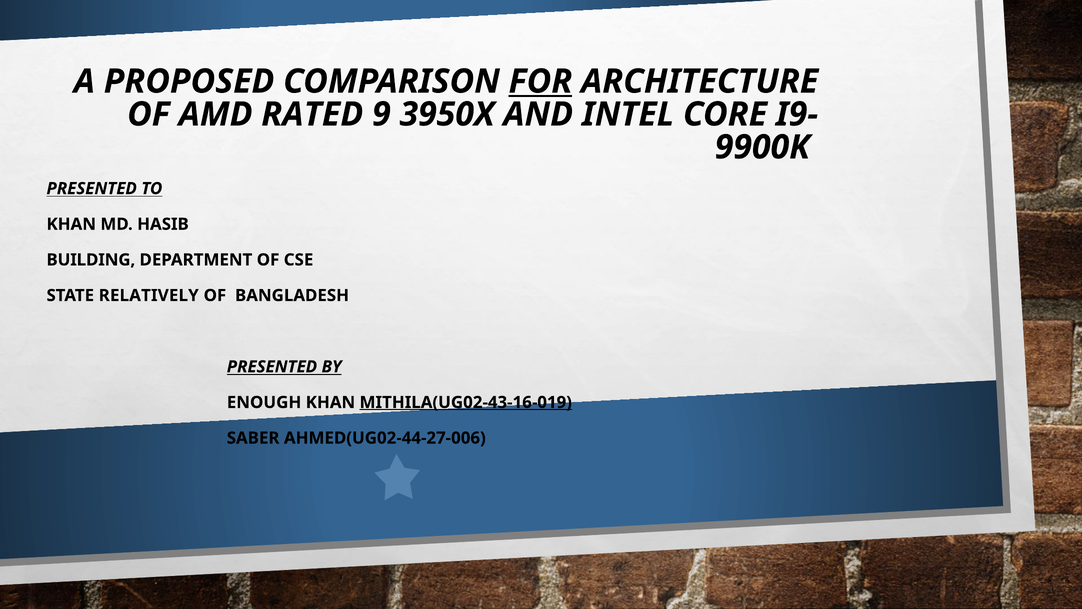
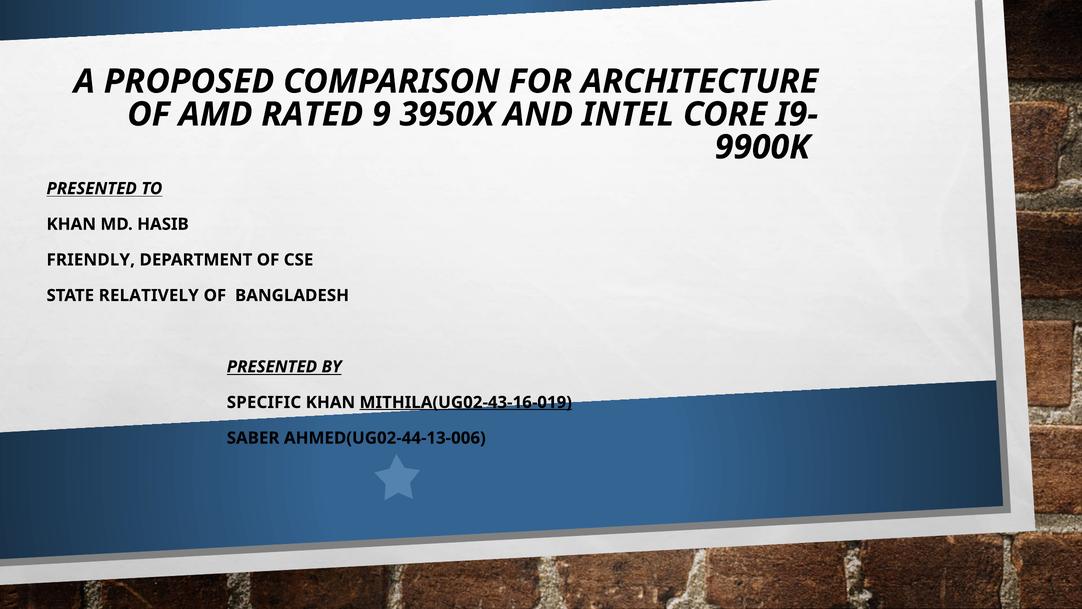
FOR underline: present -> none
BUILDING: BUILDING -> FRIENDLY
ENOUGH: ENOUGH -> SPECIFIC
AHMED(UG02-44-27-006: AHMED(UG02-44-27-006 -> AHMED(UG02-44-13-006
